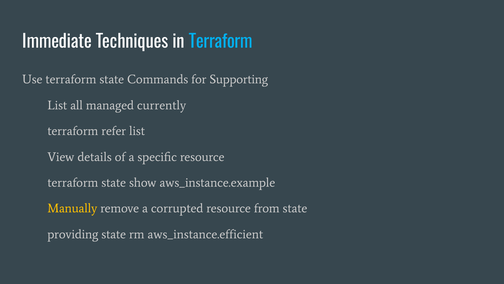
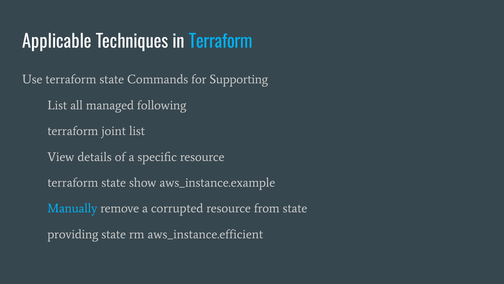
Immediate: Immediate -> Applicable
currently: currently -> following
refer: refer -> joint
Manually colour: yellow -> light blue
